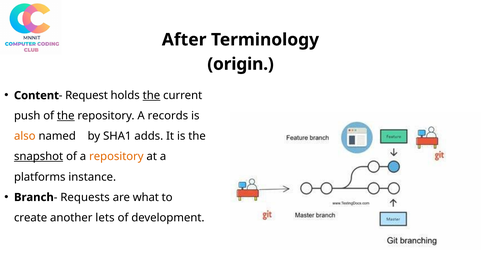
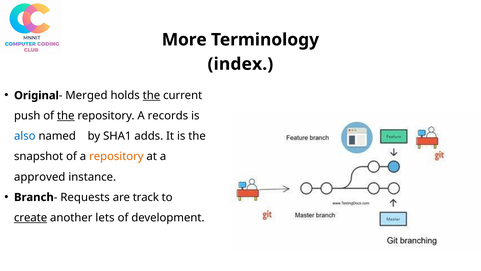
After: After -> More
origin: origin -> index
Content: Content -> Original
Request: Request -> Merged
also colour: orange -> blue
snapshot underline: present -> none
platforms: platforms -> approved
what: what -> track
create underline: none -> present
